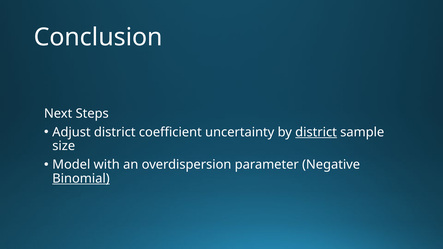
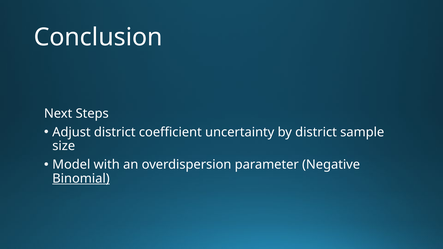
district at (316, 132) underline: present -> none
